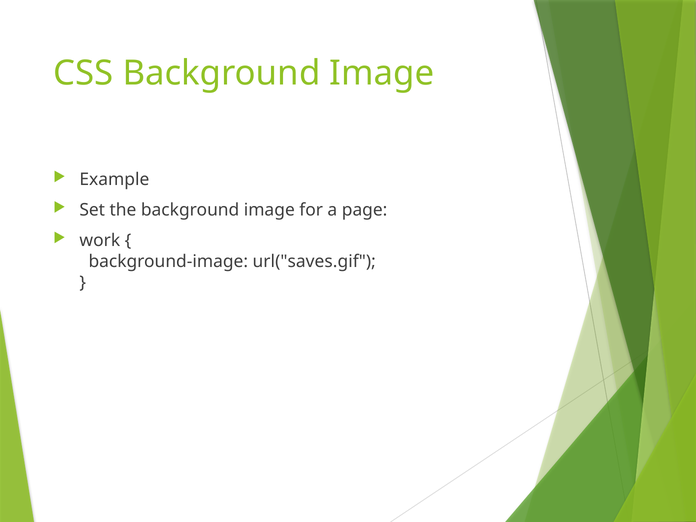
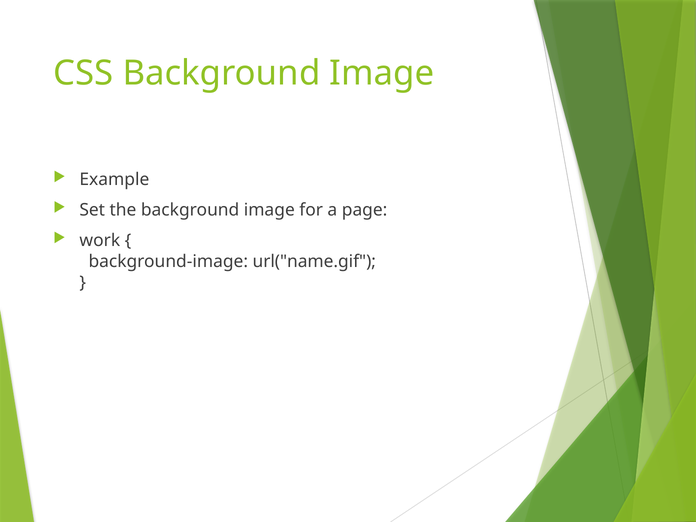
url("saves.gif: url("saves.gif -> url("name.gif
